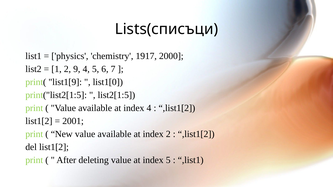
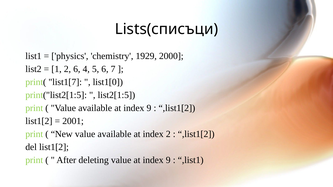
1917: 1917 -> 1929
2 9: 9 -> 6
list1[9: list1[9 -> list1[7
available at index 4: 4 -> 9
value at index 5: 5 -> 9
